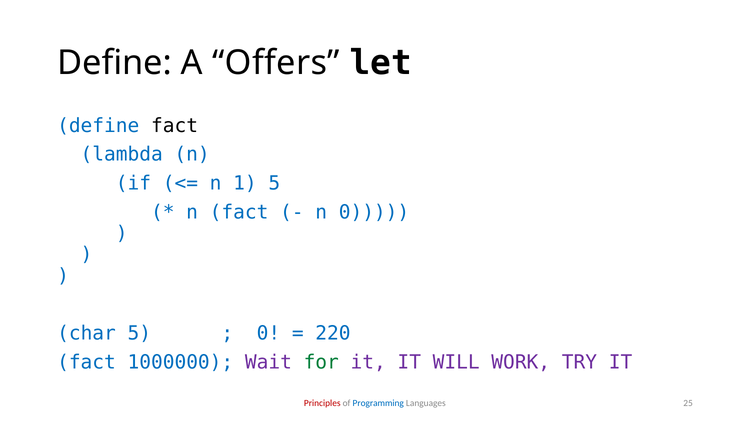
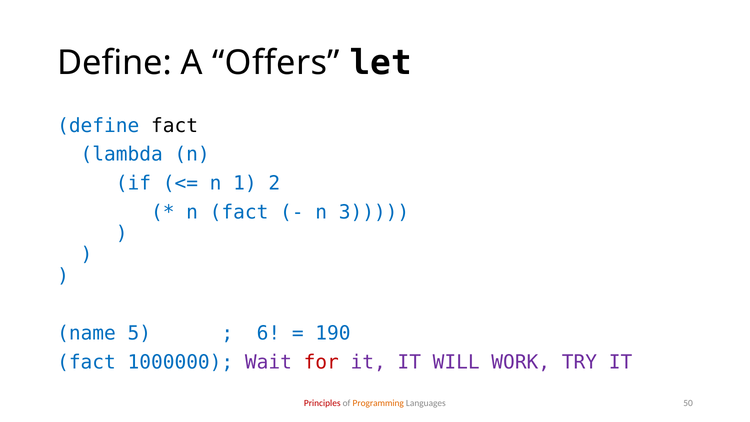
1 5: 5 -> 2
n 0: 0 -> 3
char: char -> name
0 at (268, 333): 0 -> 6
220: 220 -> 190
for colour: green -> red
Programming colour: blue -> orange
25: 25 -> 50
